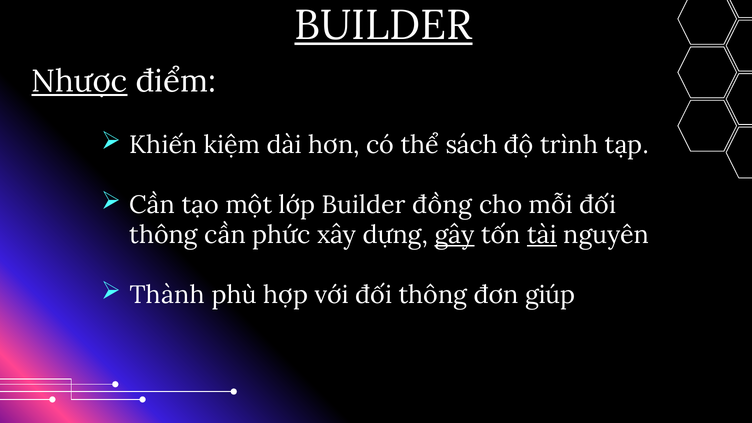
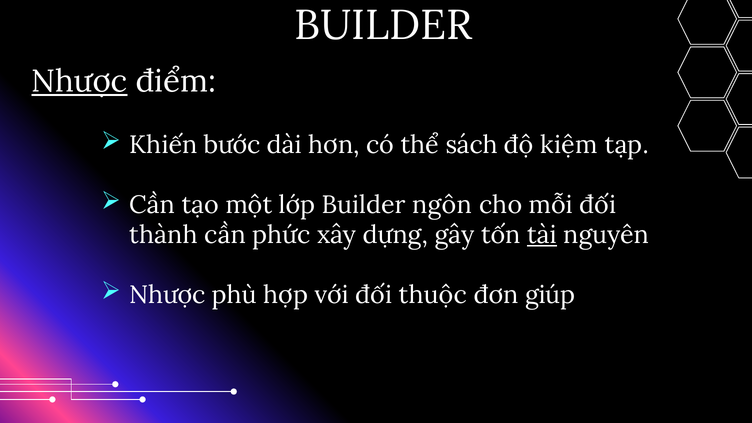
BUILDER at (383, 26) underline: present -> none
kiệm: kiệm -> bước
trình: trình -> kiệm
đồng: đồng -> ngôn
thông at (164, 235): thông -> thành
gây underline: present -> none
Thành at (167, 295): Thành -> Nhược
với đối thông: thông -> thuộc
